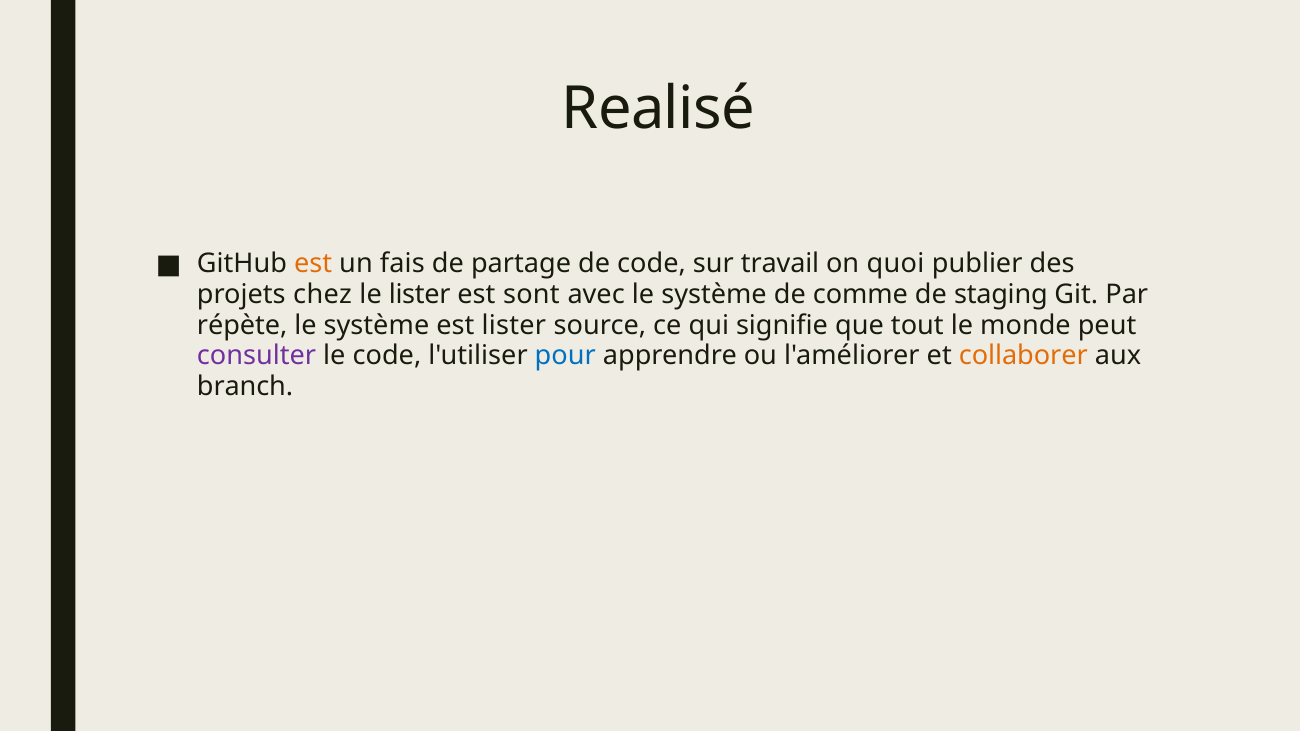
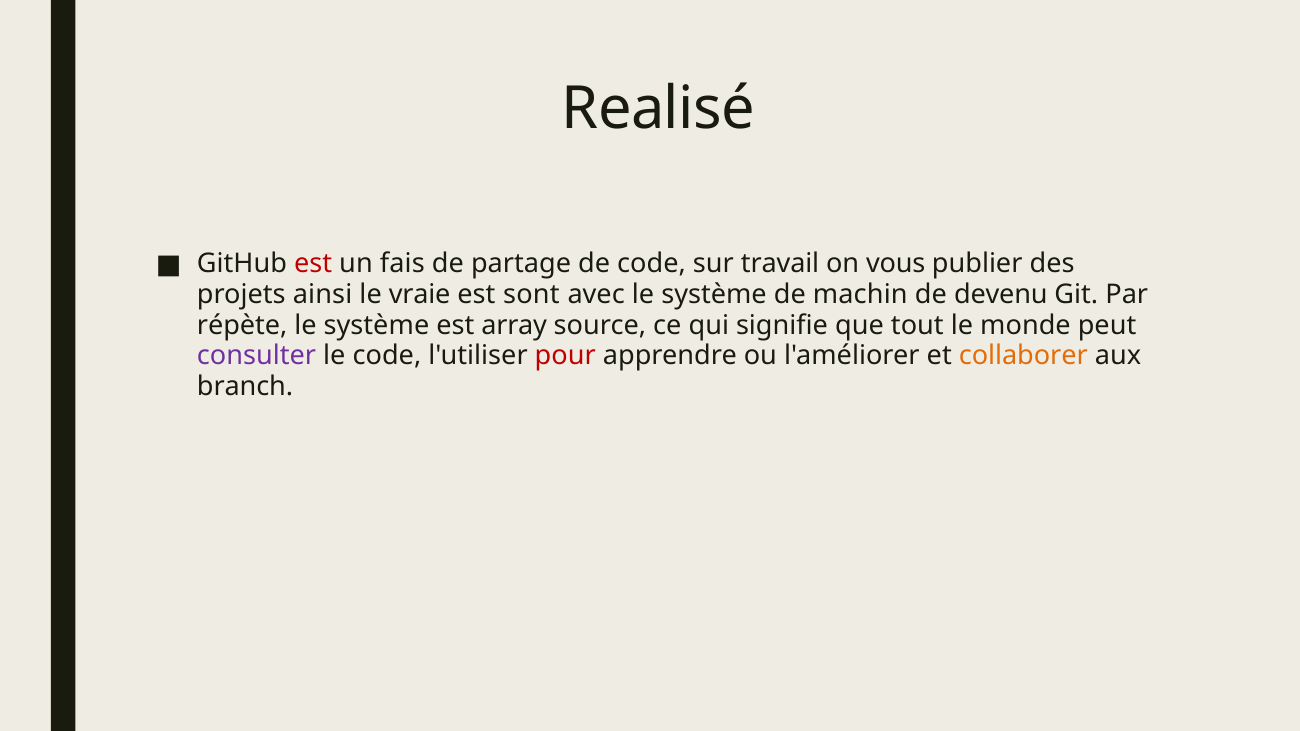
est at (313, 264) colour: orange -> red
quoi: quoi -> vous
chez: chez -> ainsi
le lister: lister -> vraie
comme: comme -> machin
staging: staging -> devenu
est lister: lister -> array
pour colour: blue -> red
